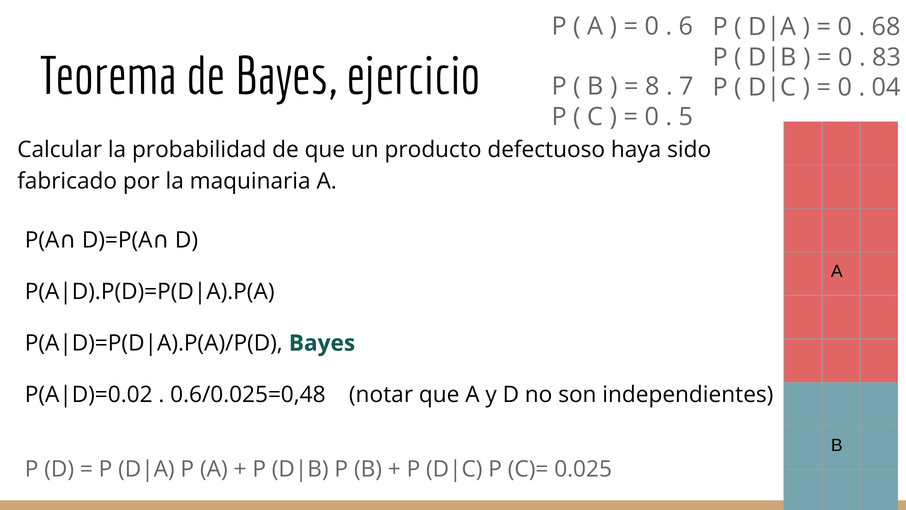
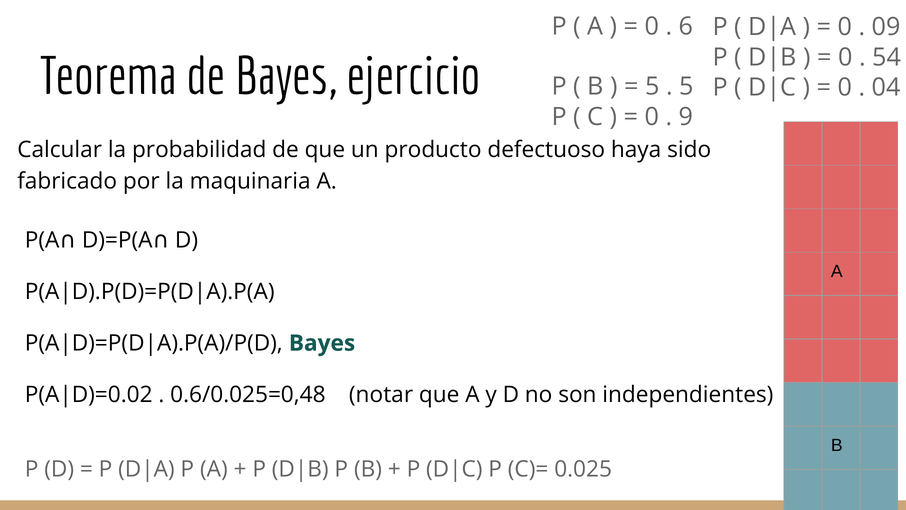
68: 68 -> 09
83: 83 -> 54
8 at (652, 87): 8 -> 5
7 at (686, 87): 7 -> 5
5: 5 -> 9
